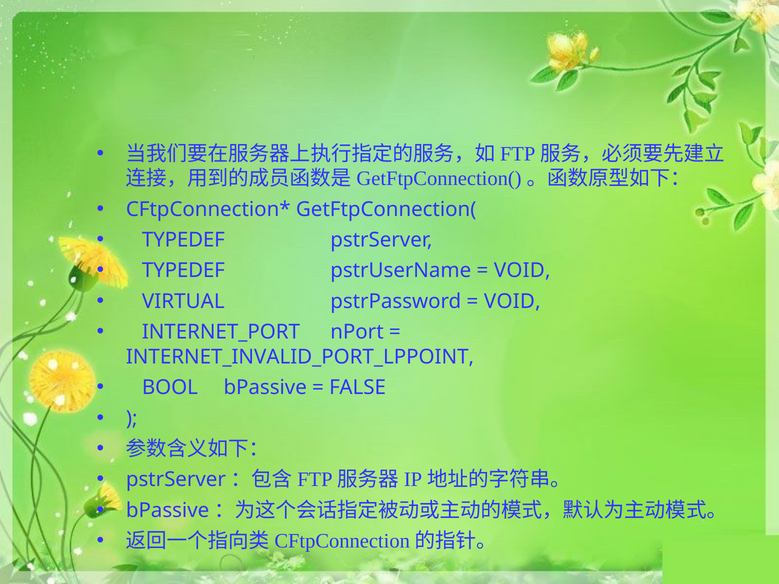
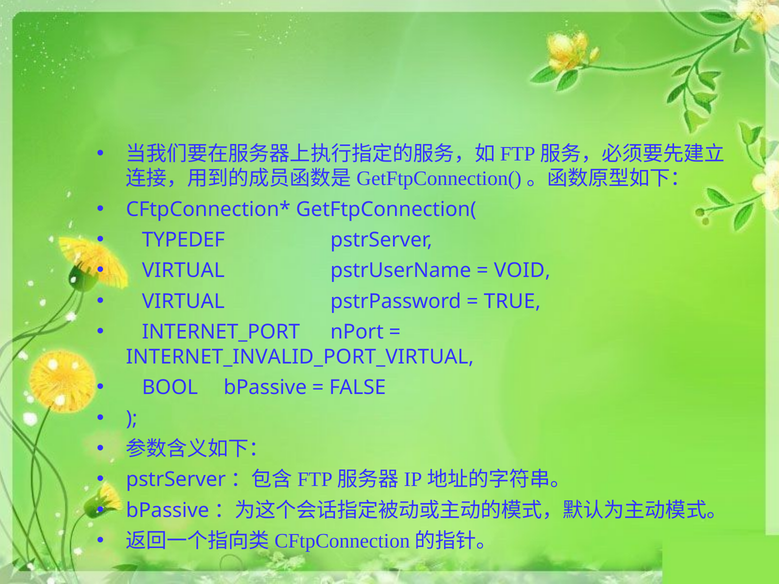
TYPEDEF at (183, 271): TYPEDEF -> VIRTUAL
VOID at (512, 302): VOID -> TRUE
INTERNET_INVALID_PORT_LPPOINT: INTERNET_INVALID_PORT_LPPOINT -> INTERNET_INVALID_PORT_VIRTUAL
